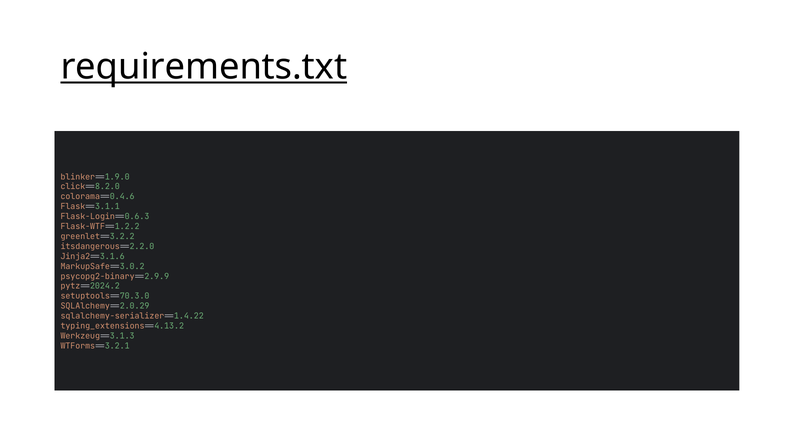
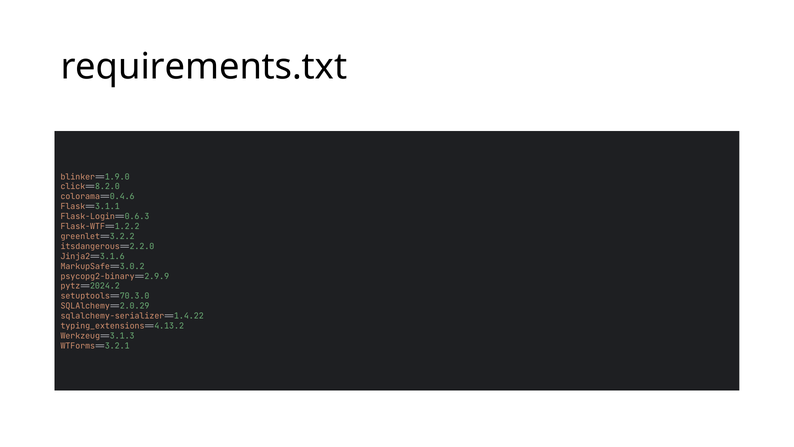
requirements.txt underline: present -> none
